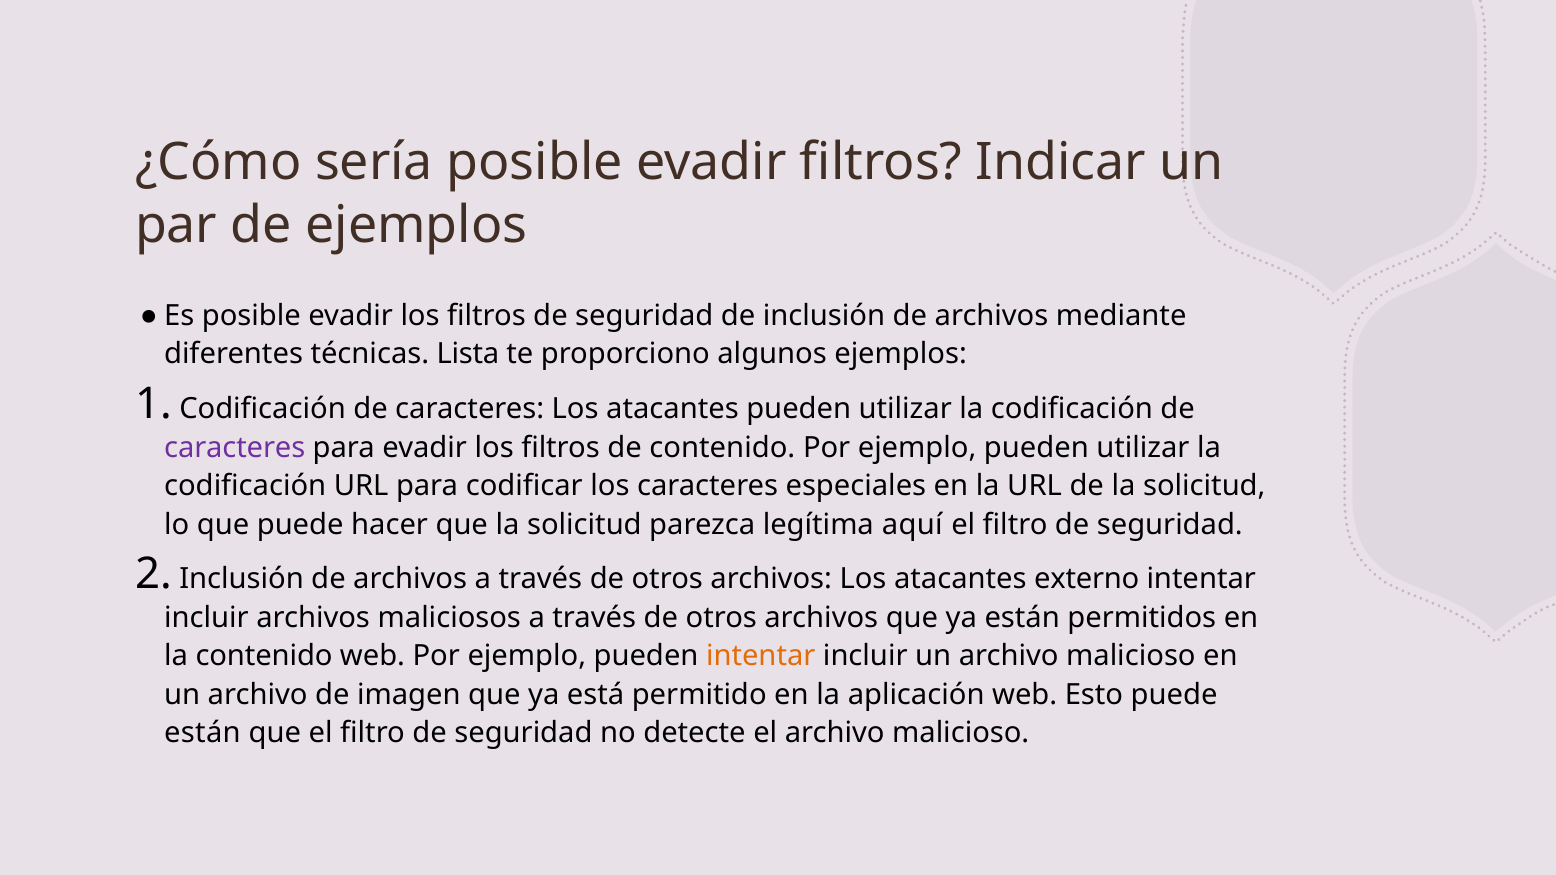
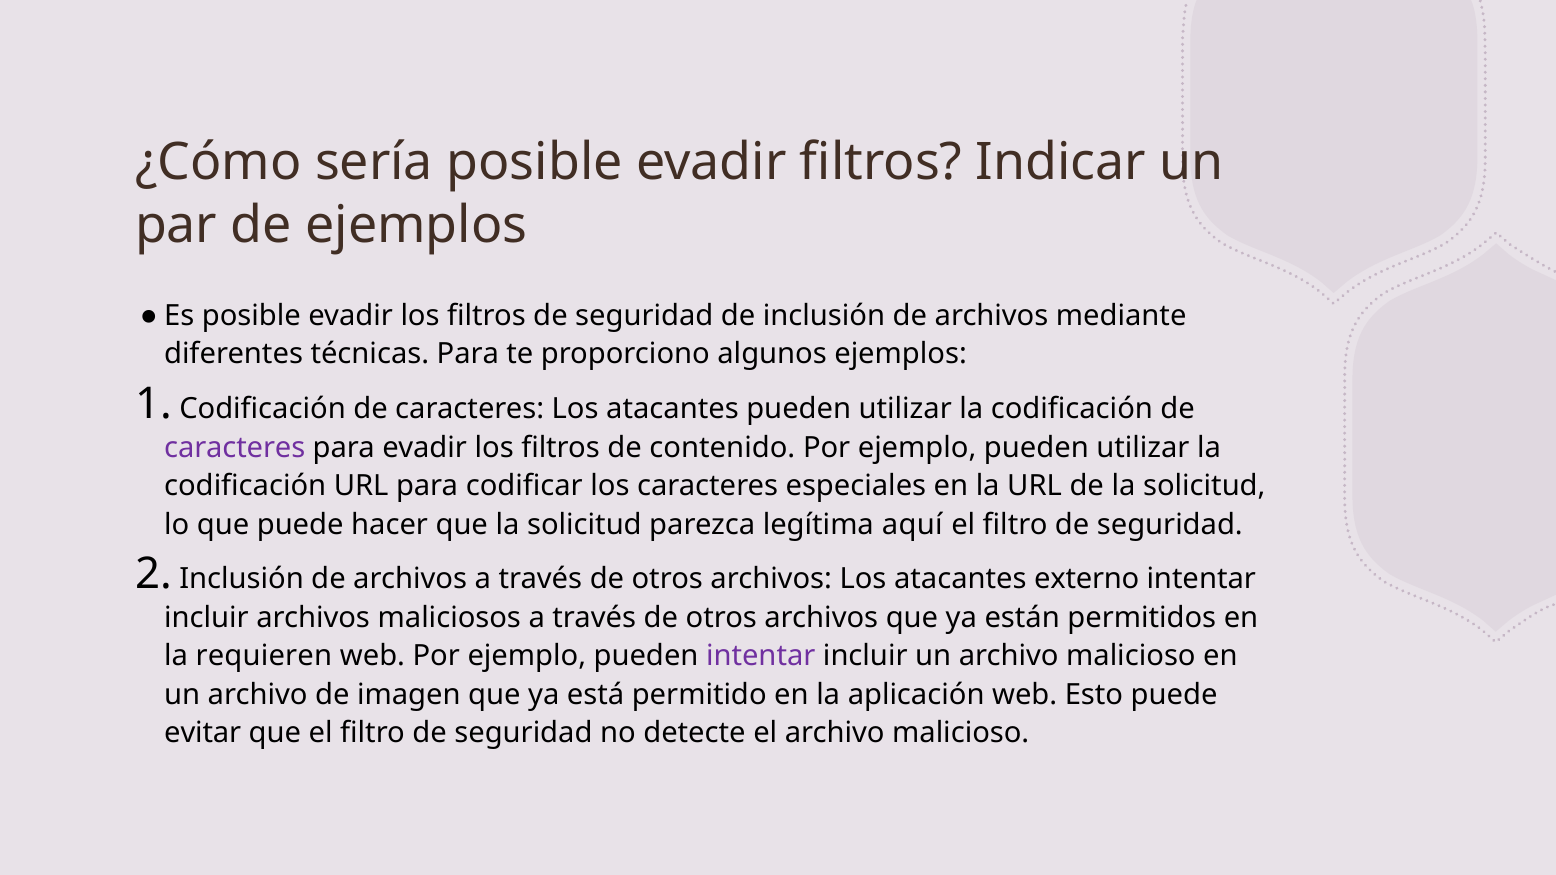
técnicas Lista: Lista -> Para
la contenido: contenido -> requieren
intentar at (761, 656) colour: orange -> purple
están at (202, 733): están -> evitar
